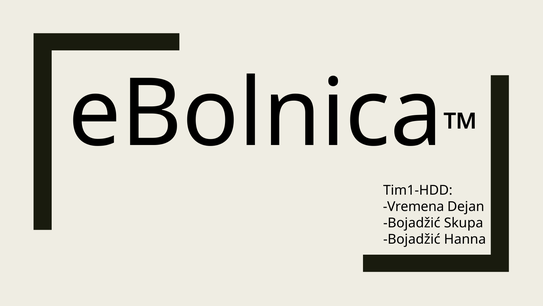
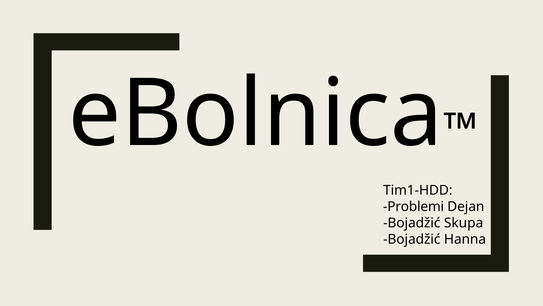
Vremena: Vremena -> Problemi
